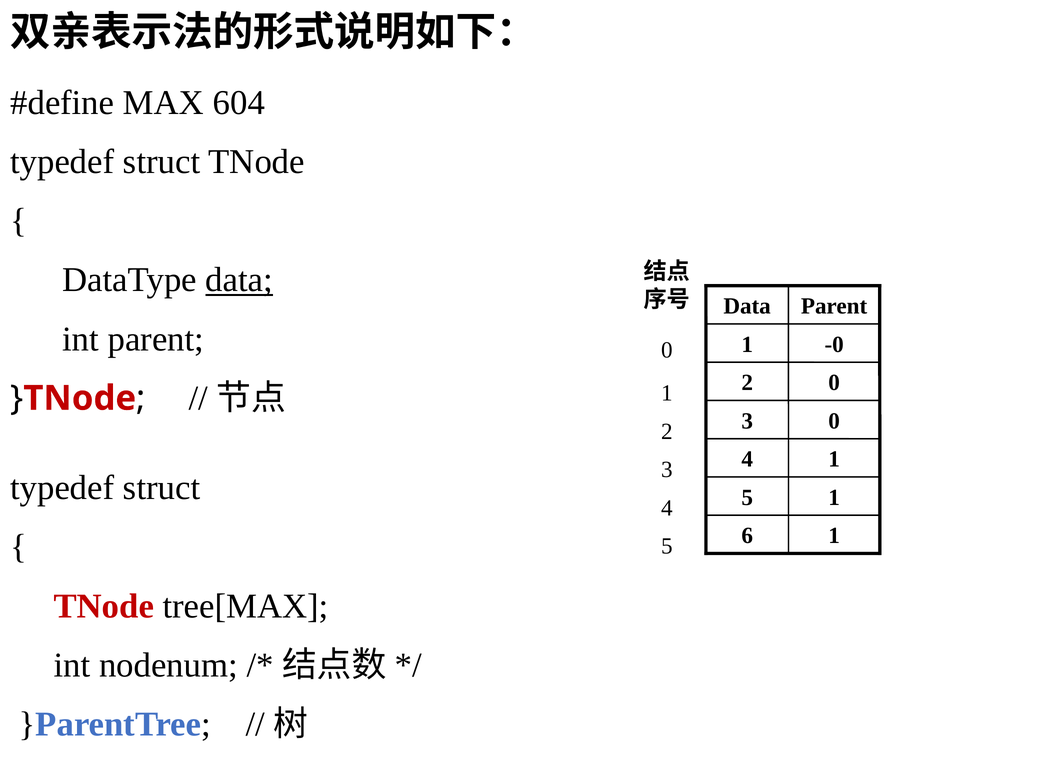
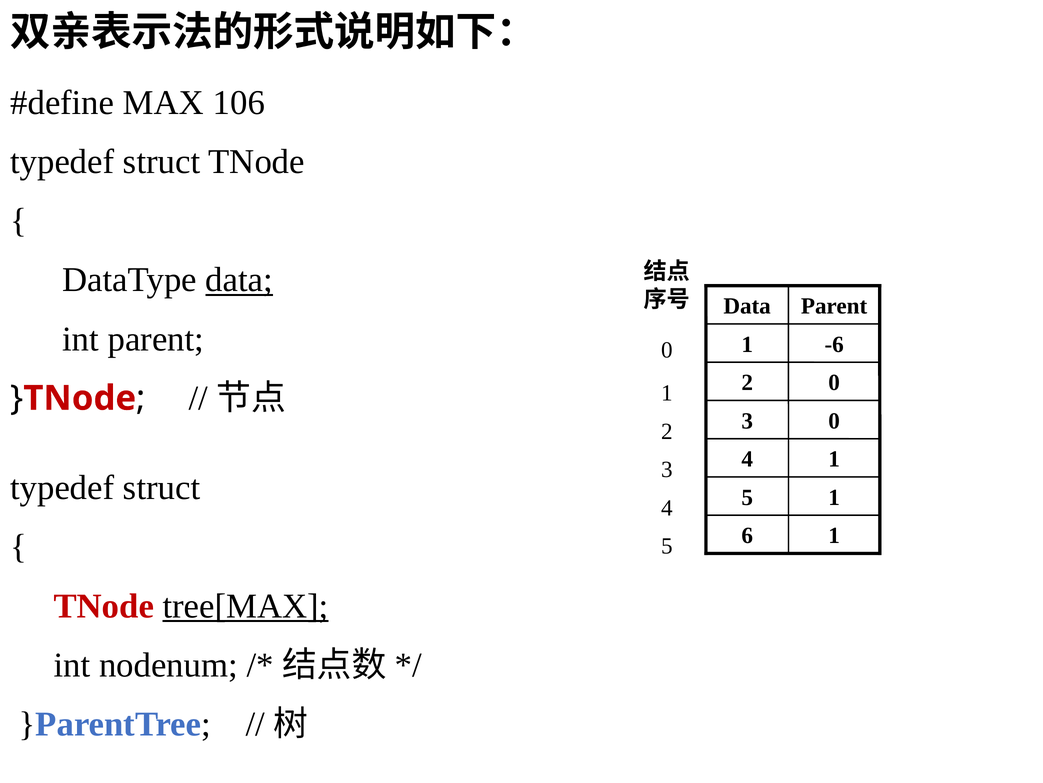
604: 604 -> 106
-0: -0 -> -6
tree[MAX underline: none -> present
